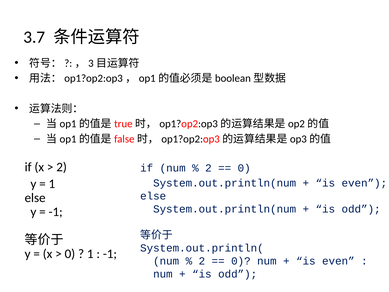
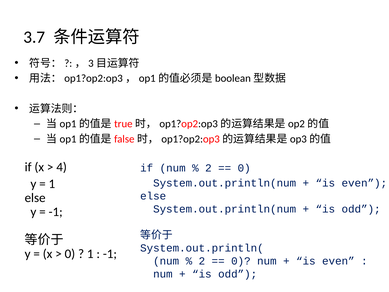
2 at (62, 167): 2 -> 4
